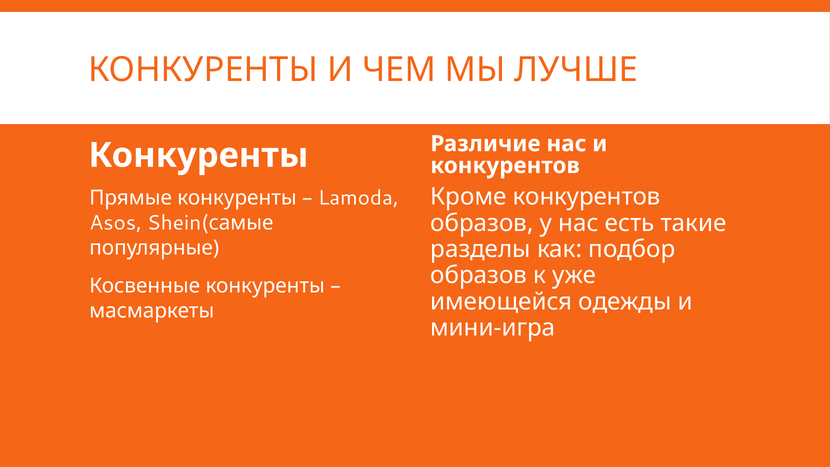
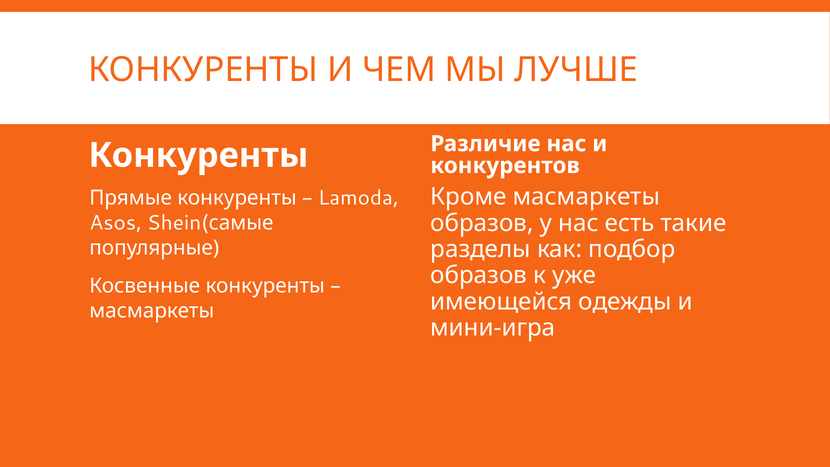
Кроме конкурентов: конкурентов -> масмаркеты
